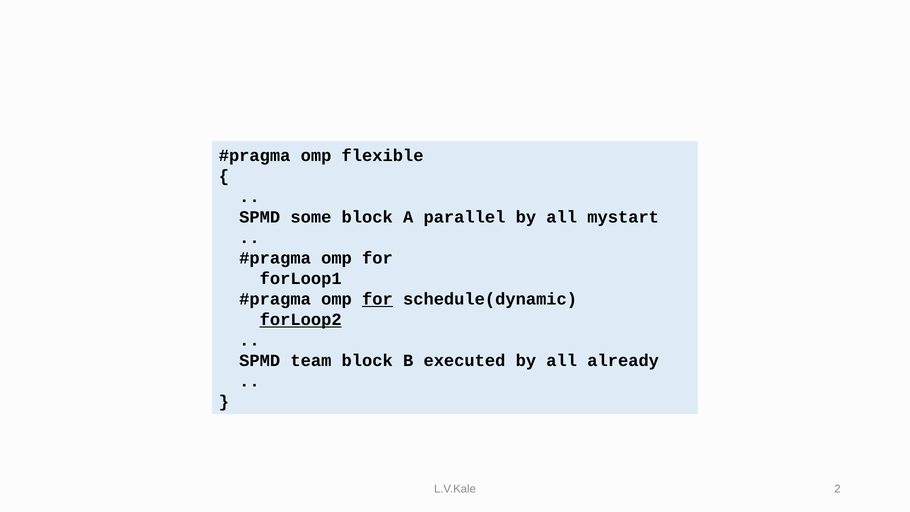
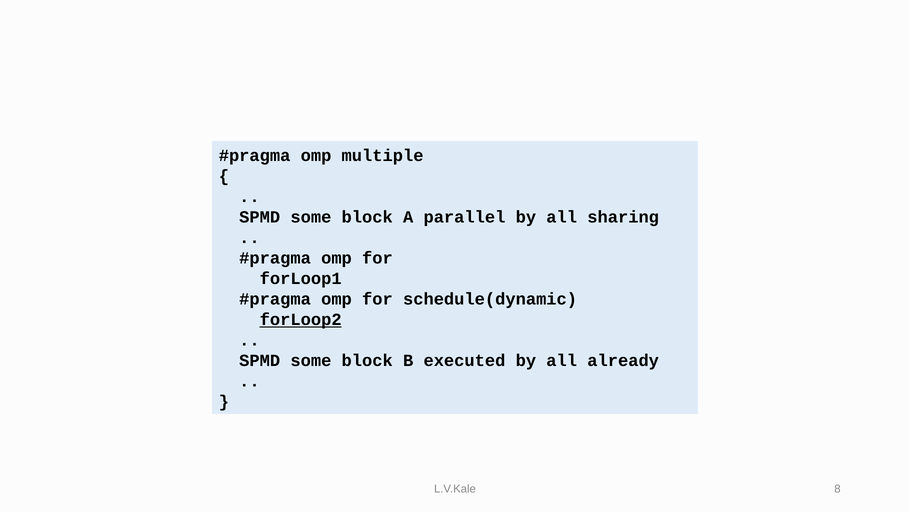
flexible: flexible -> multiple
mystart: mystart -> sharing
for at (377, 299) underline: present -> none
team at (311, 361): team -> some
2: 2 -> 8
